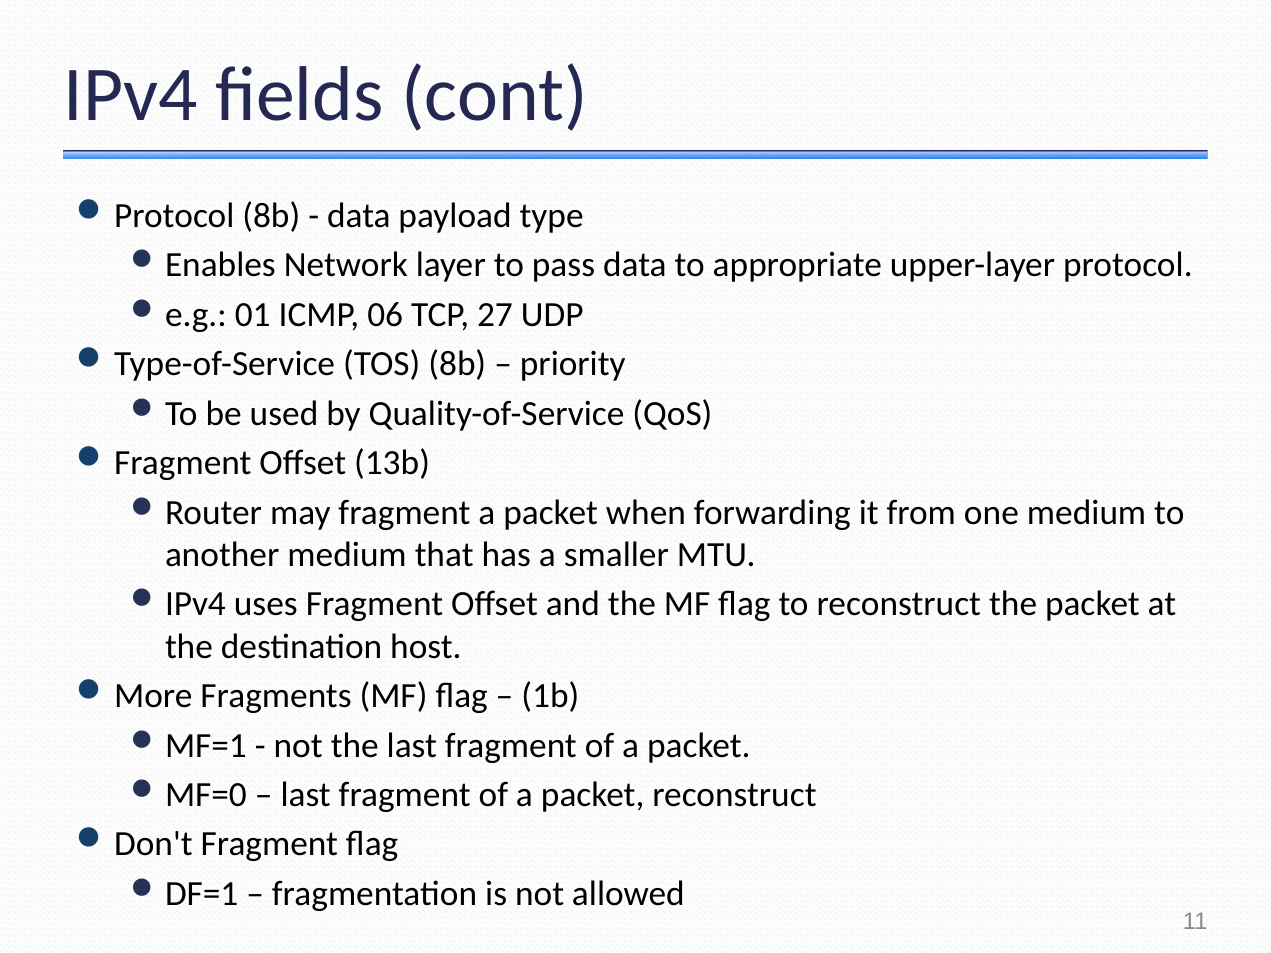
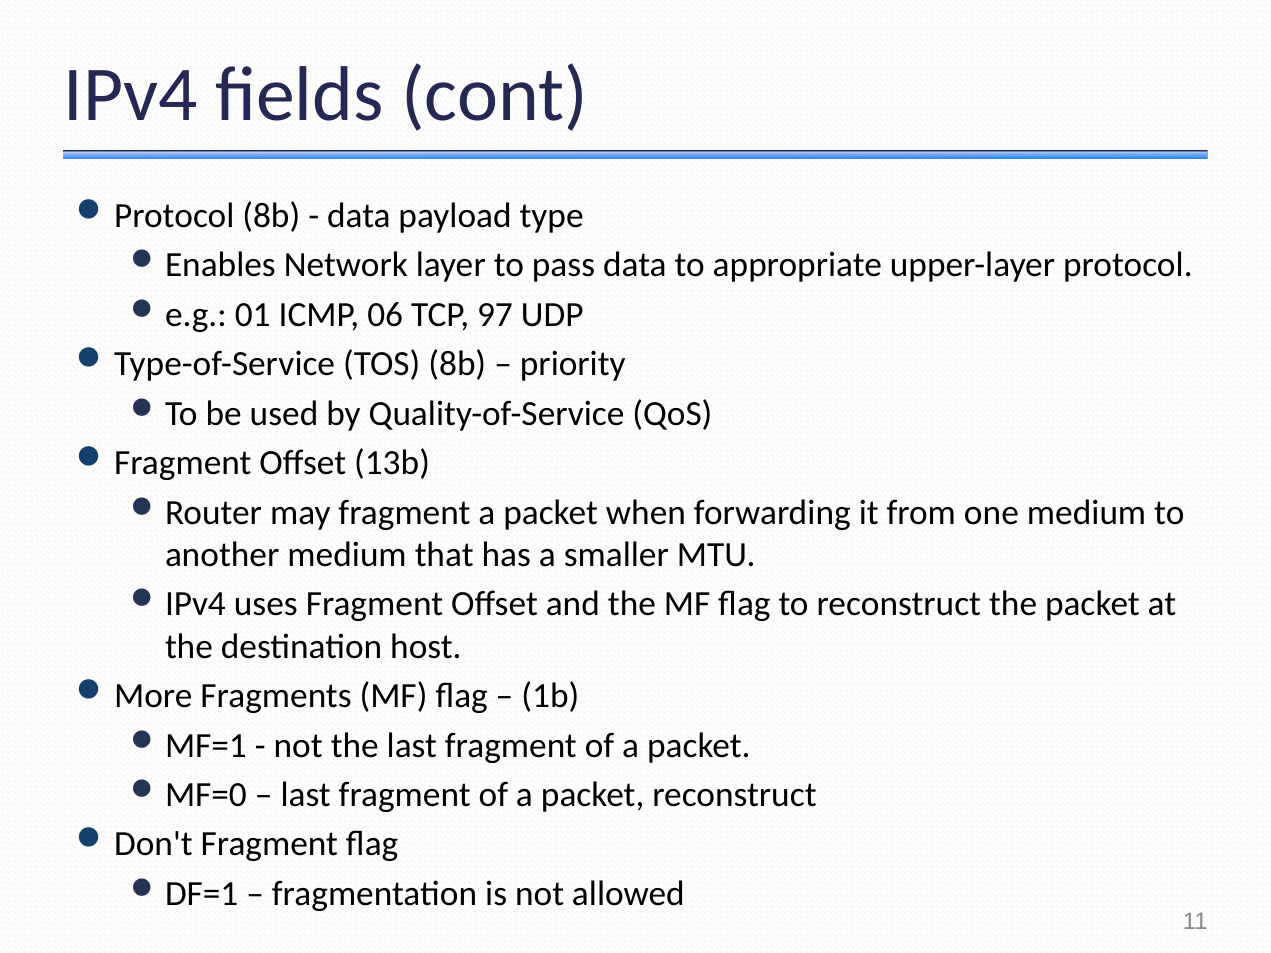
27: 27 -> 97
